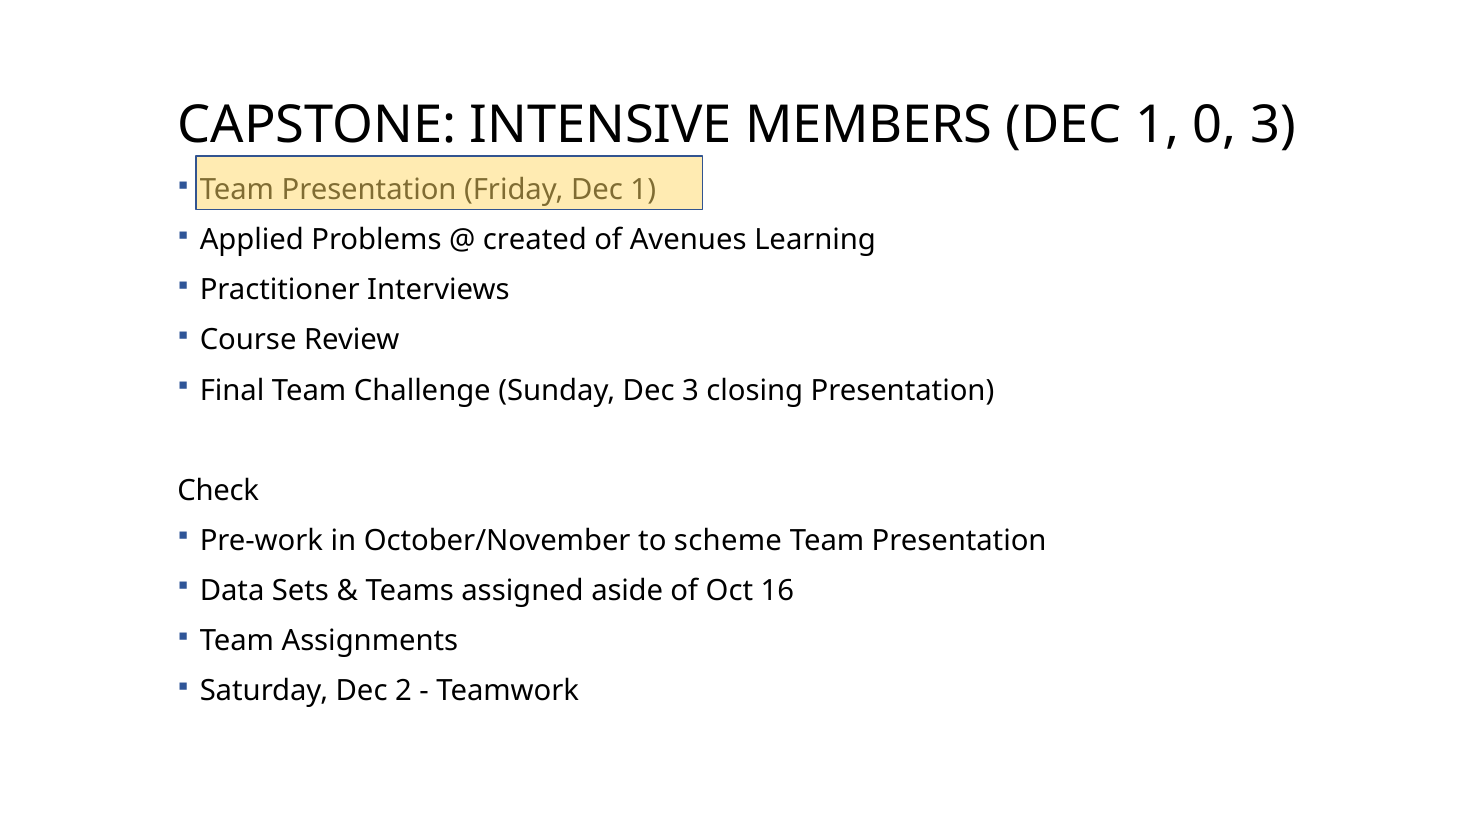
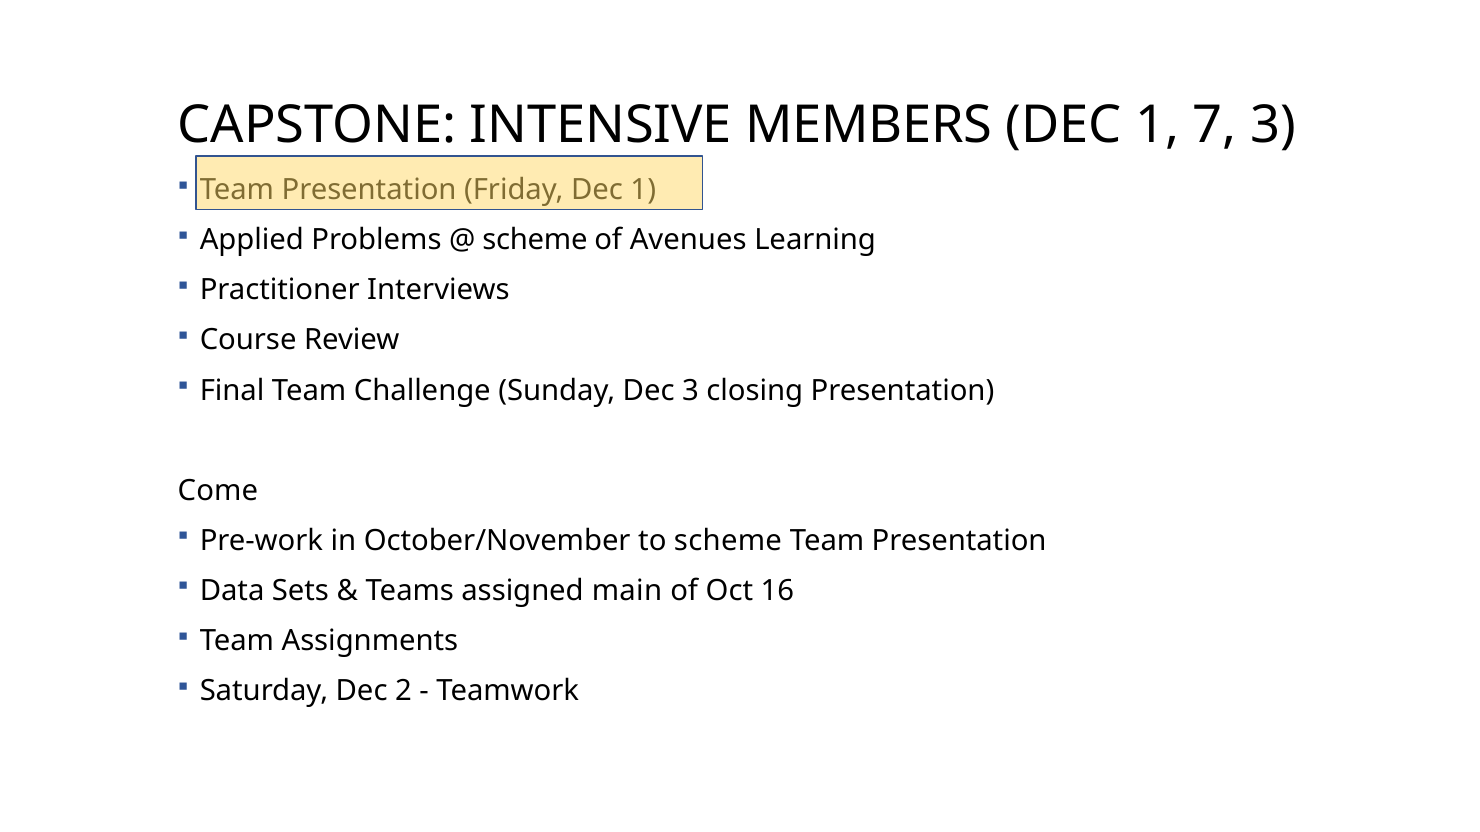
0: 0 -> 7
created at (535, 240): created -> scheme
Check: Check -> Come
aside: aside -> main
